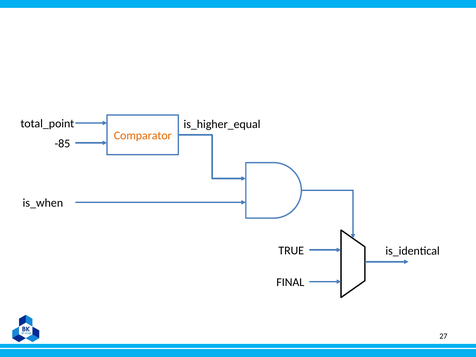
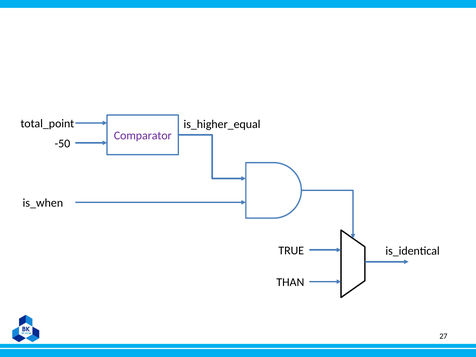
Comparator colour: orange -> purple
-85: -85 -> -50
FINAL: FINAL -> THAN
